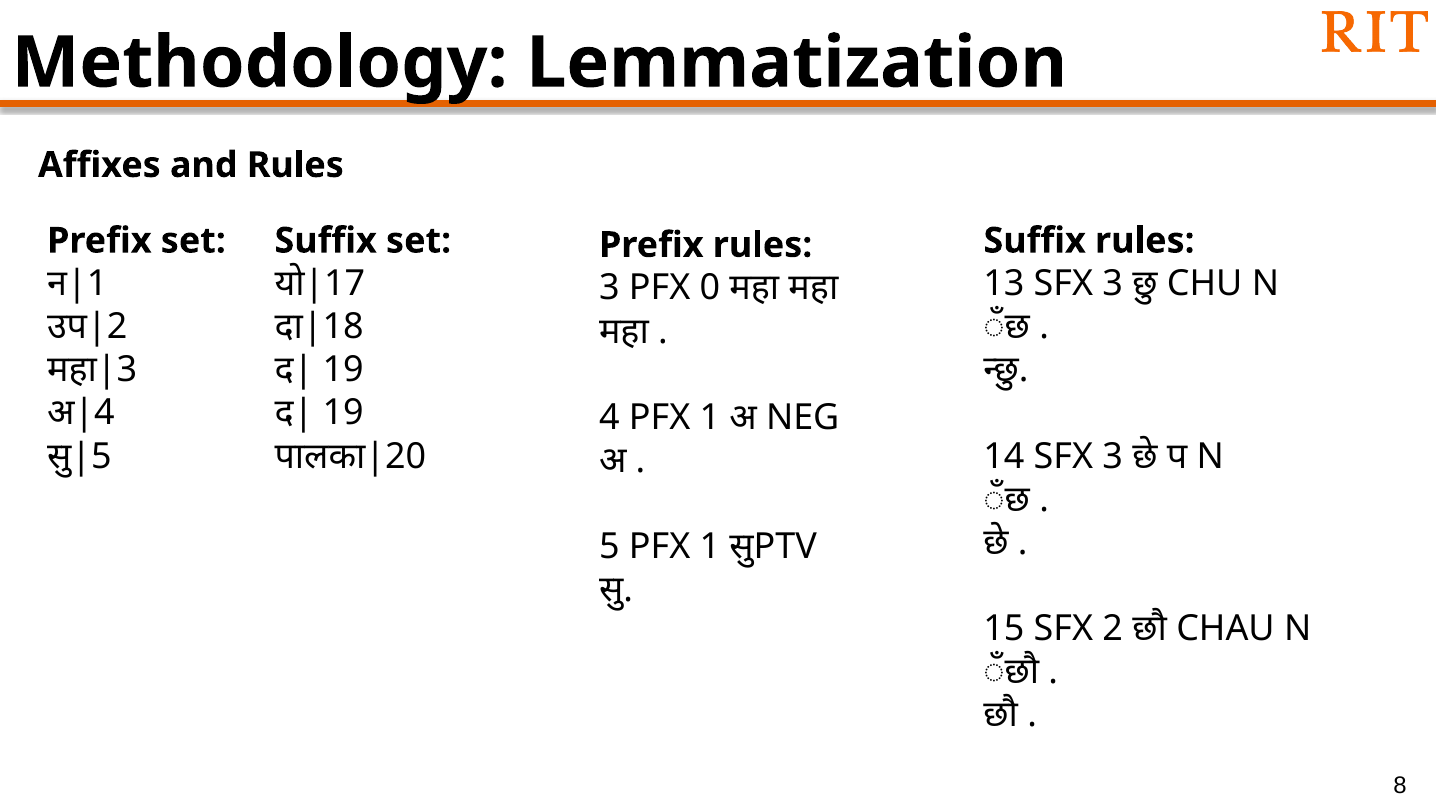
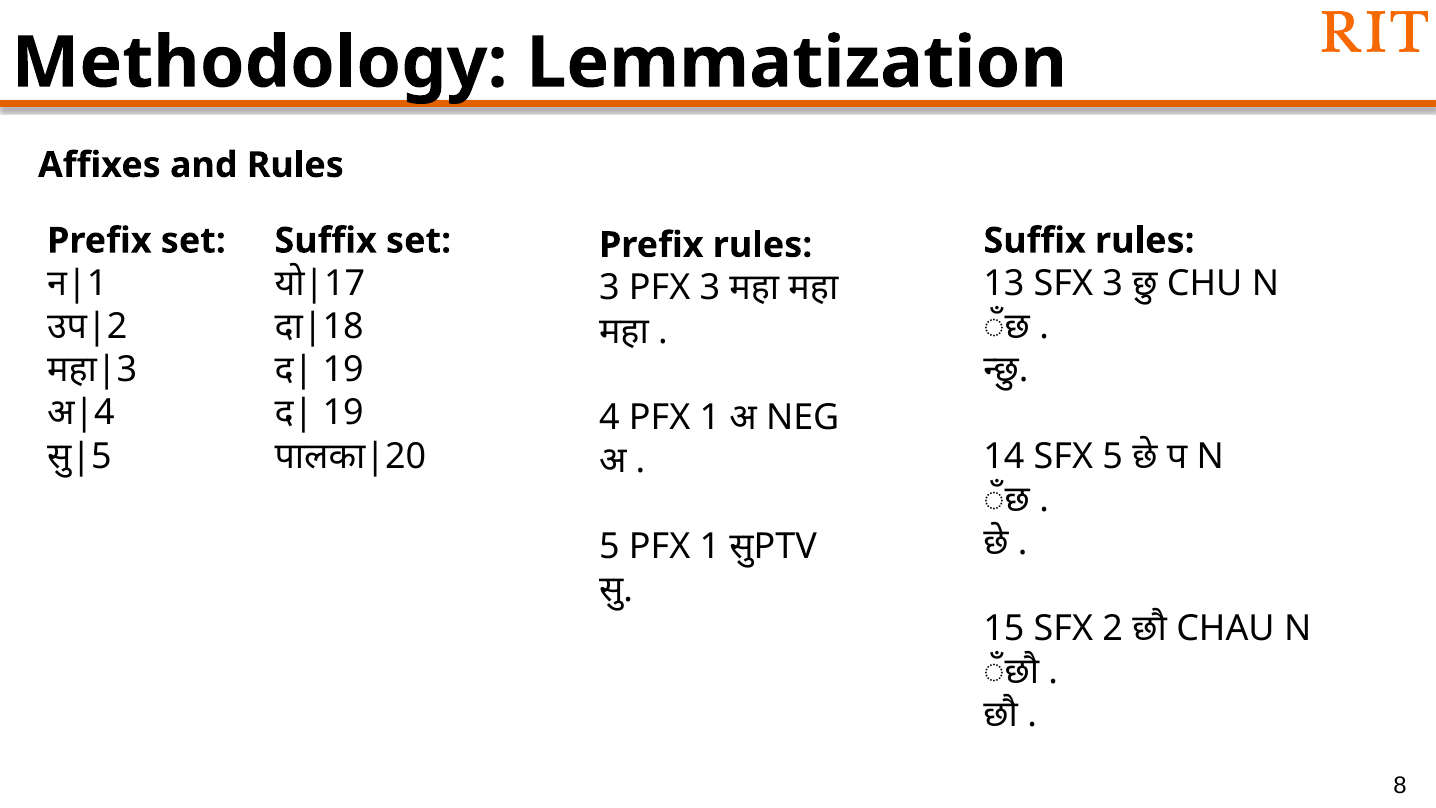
PFX 0: 0 -> 3
14 SFX 3: 3 -> 5
